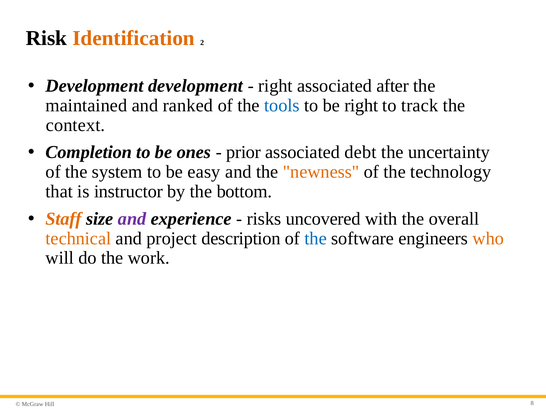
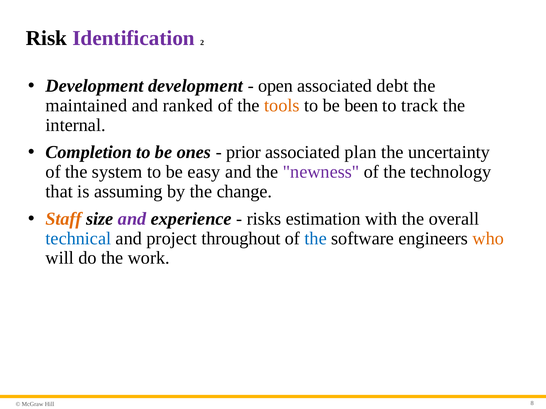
Identification colour: orange -> purple
right at (275, 86): right -> open
after: after -> debt
tools colour: blue -> orange
be right: right -> been
context: context -> internal
debt: debt -> plan
newness colour: orange -> purple
instructor: instructor -> assuming
bottom: bottom -> change
uncovered: uncovered -> estimation
technical colour: orange -> blue
description: description -> throughout
